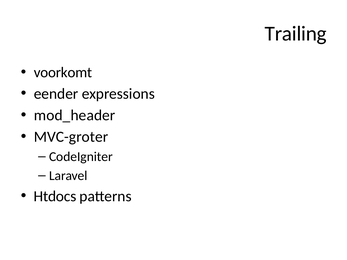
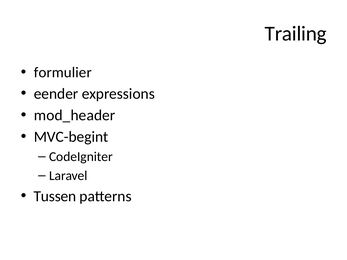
voorkomt: voorkomt -> formulier
MVC-groter: MVC-groter -> MVC-begint
Htdocs: Htdocs -> Tussen
